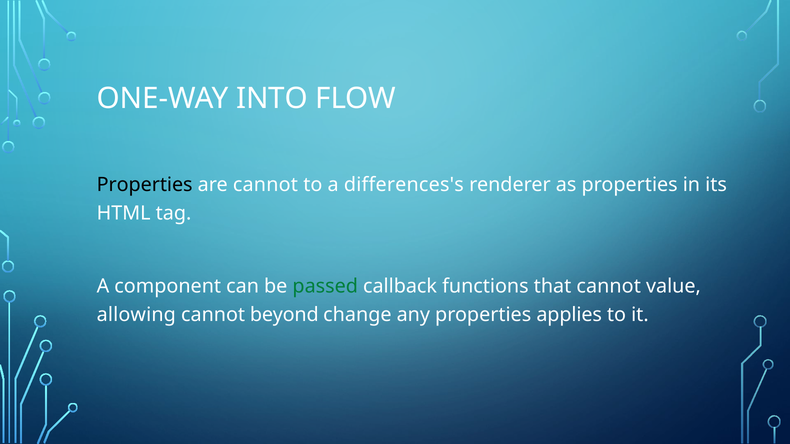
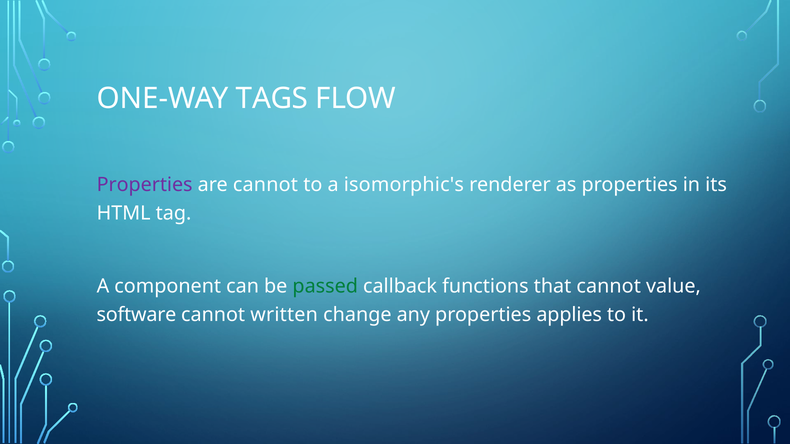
INTO: INTO -> TAGS
Properties at (145, 185) colour: black -> purple
differences's: differences's -> isomorphic's
allowing: allowing -> software
beyond: beyond -> written
